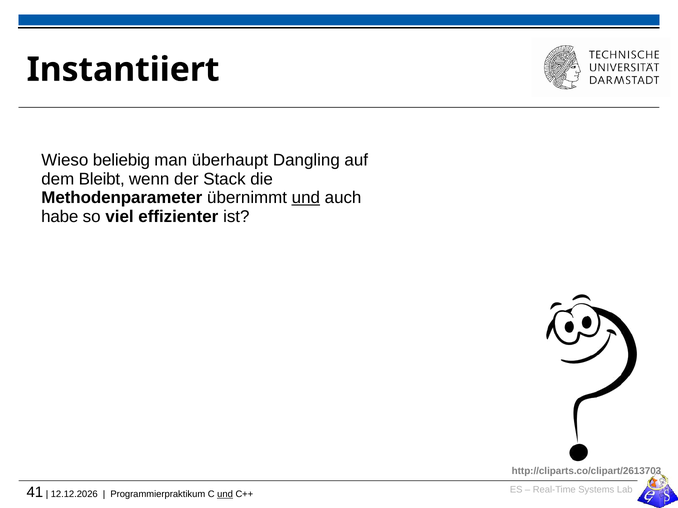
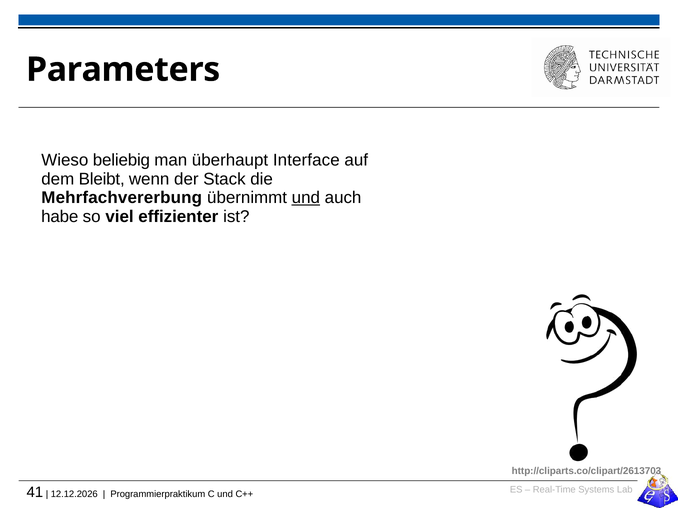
Instantiiert: Instantiiert -> Parameters
Dangling: Dangling -> Interface
Methodenparameter: Methodenparameter -> Mehrfachvererbung
und at (225, 495) underline: present -> none
